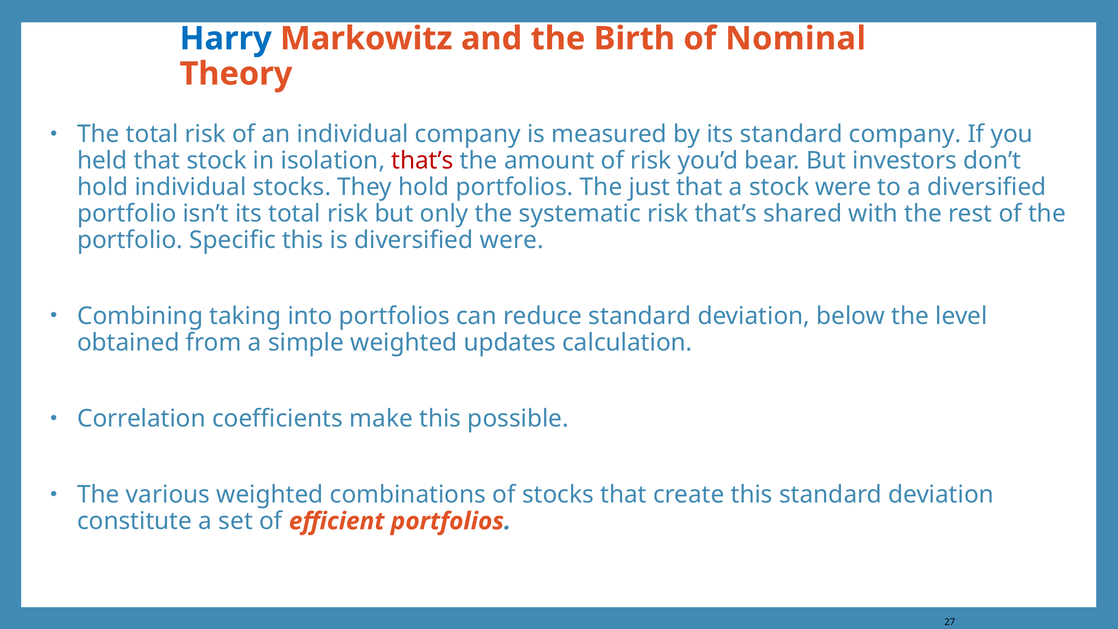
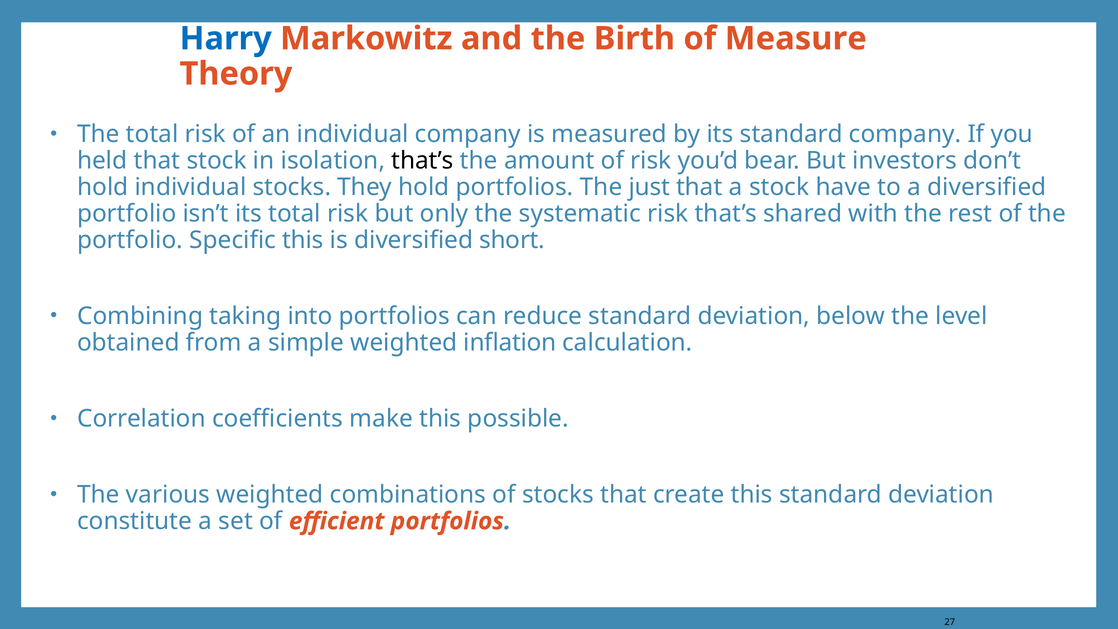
Nominal: Nominal -> Measure
that’s at (423, 161) colour: red -> black
stock were: were -> have
diversified were: were -> short
updates: updates -> inflation
